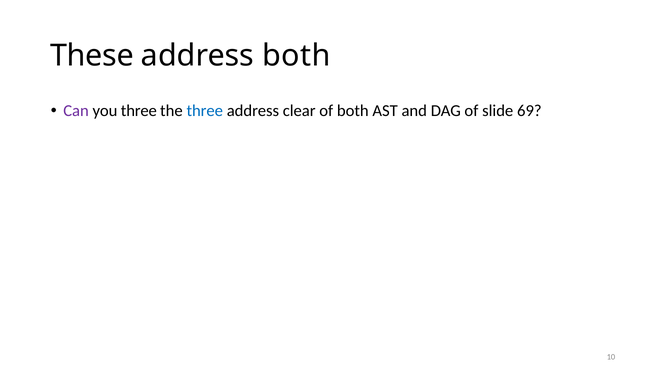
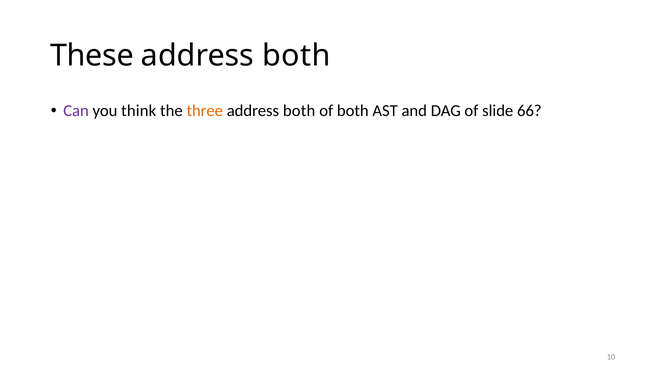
you three: three -> think
three at (205, 111) colour: blue -> orange
clear at (299, 111): clear -> both
69: 69 -> 66
